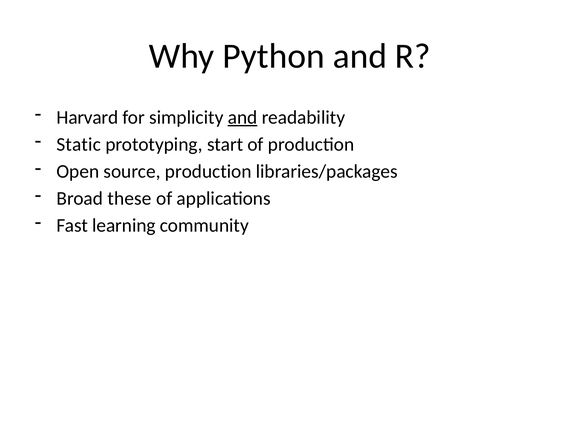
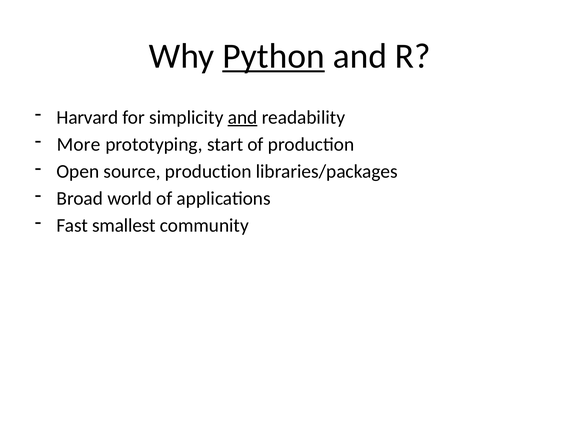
Python underline: none -> present
Static: Static -> More
these: these -> world
learning: learning -> smallest
